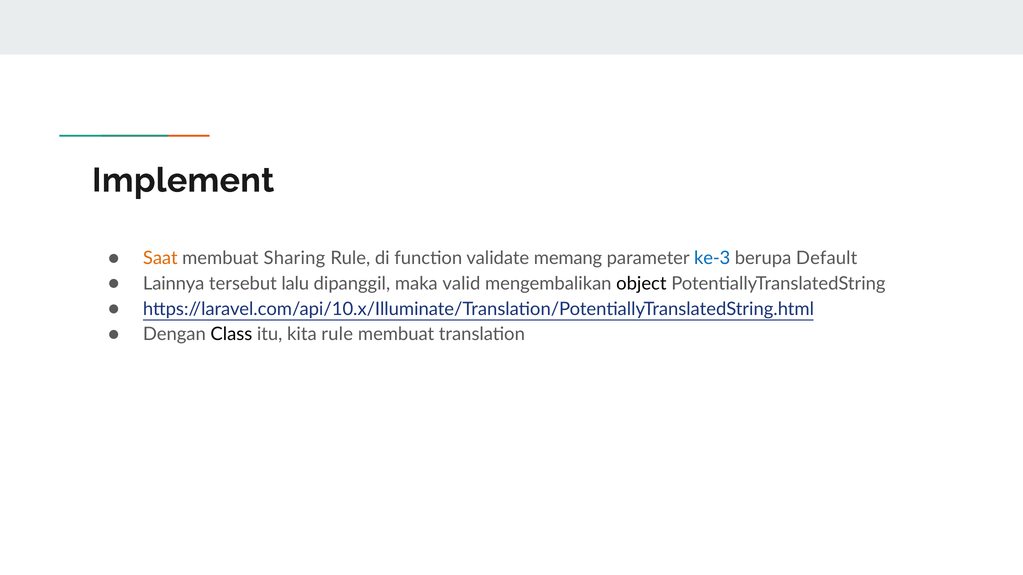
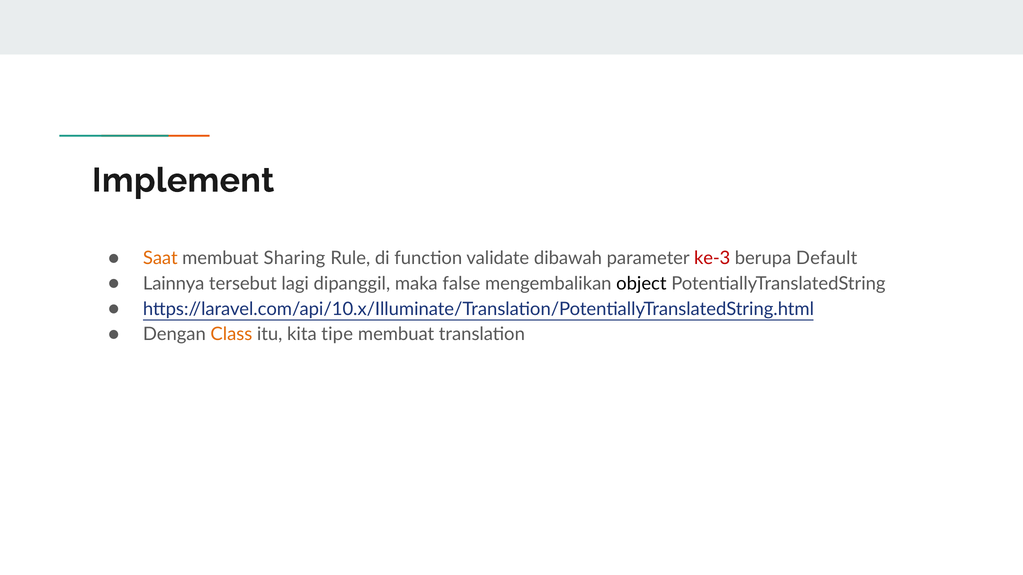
memang: memang -> dibawah
ke-3 colour: blue -> red
lalu: lalu -> lagi
valid: valid -> false
Class colour: black -> orange
kita rule: rule -> tipe
